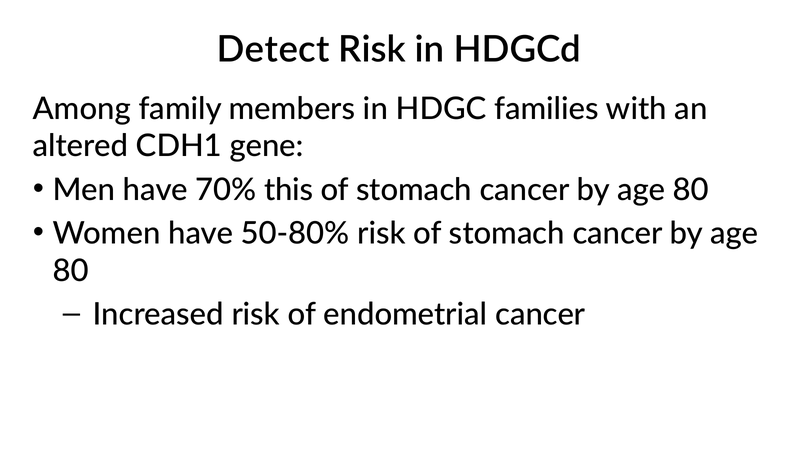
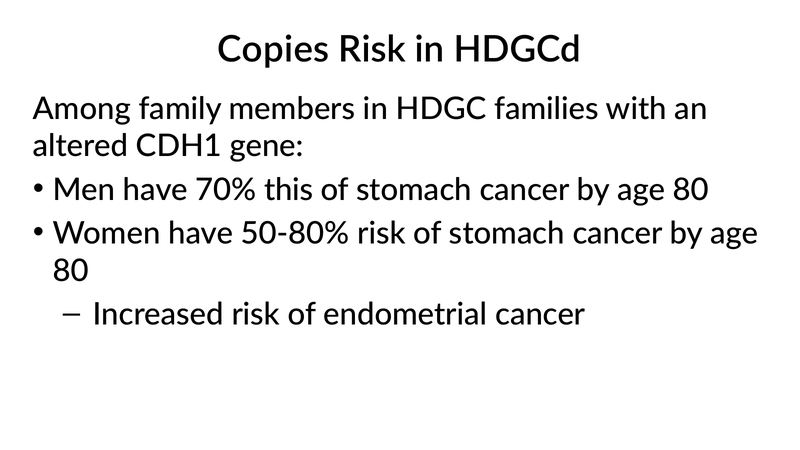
Detect: Detect -> Copies
